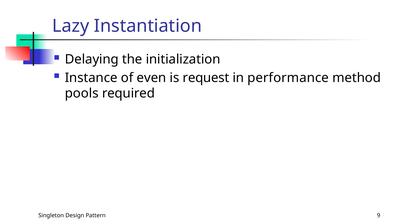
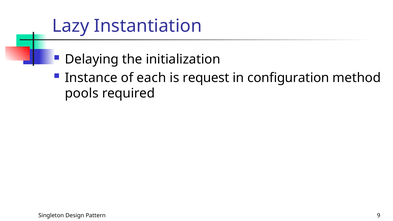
even: even -> each
performance: performance -> configuration
